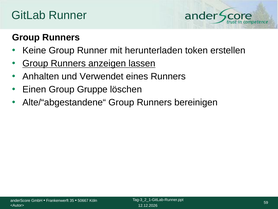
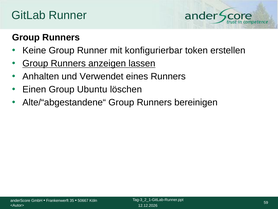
herunterladen: herunterladen -> konfigurierbar
Gruppe: Gruppe -> Ubuntu
